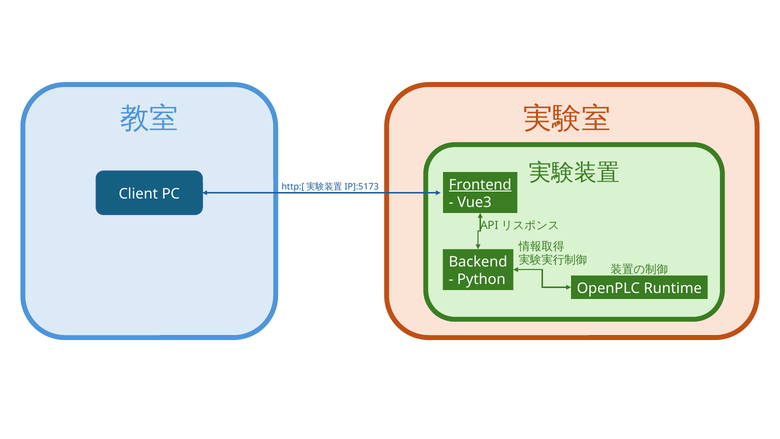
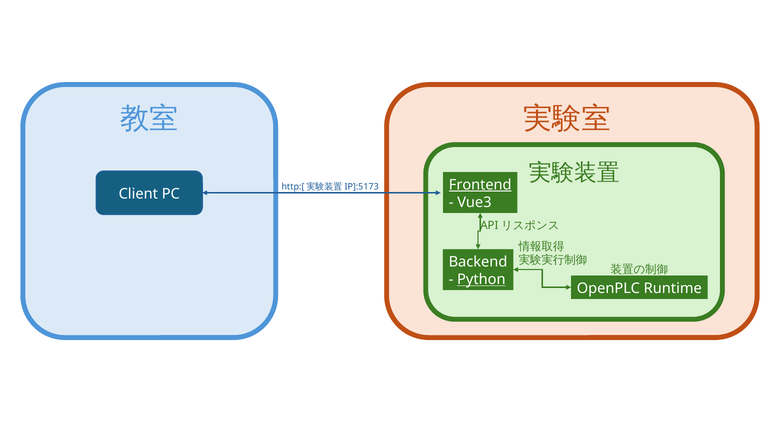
Python underline: none -> present
